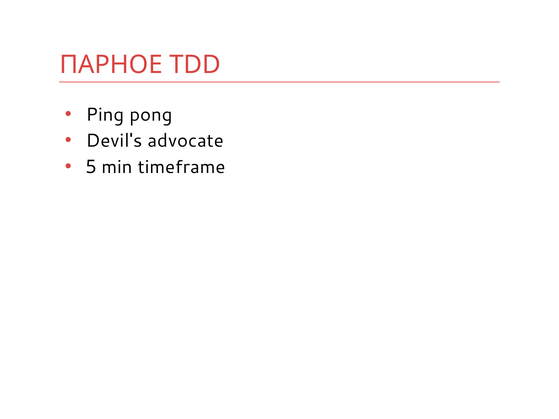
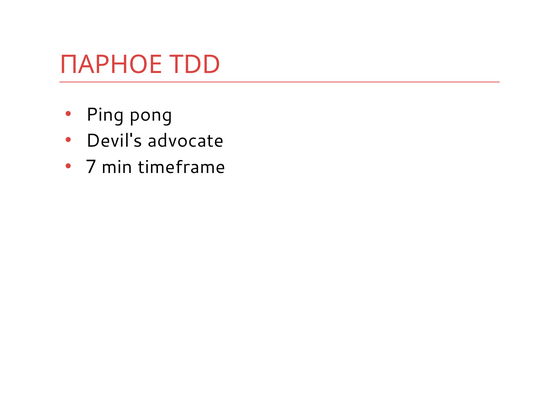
5: 5 -> 7
